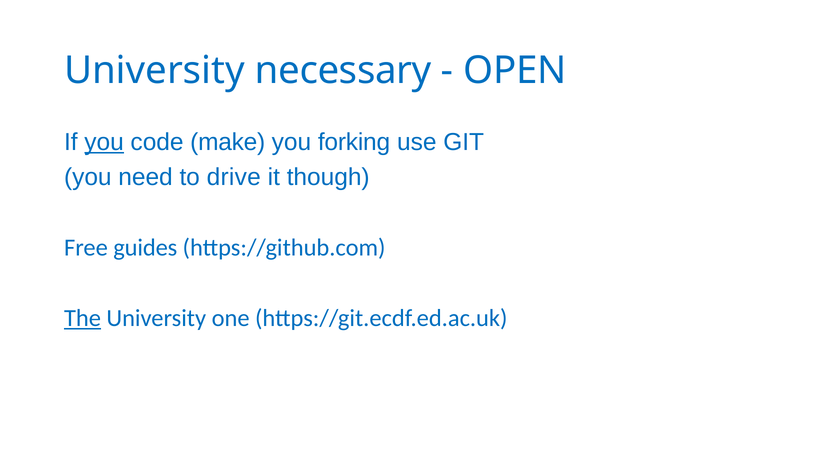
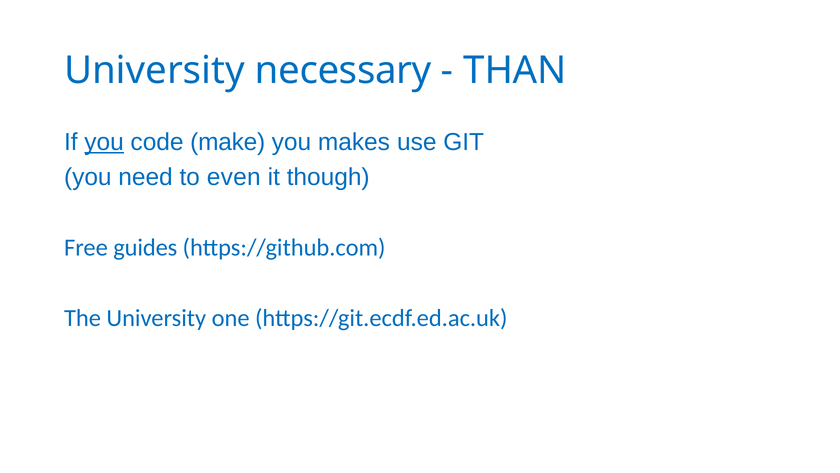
OPEN: OPEN -> THAN
forking: forking -> makes
drive: drive -> even
The underline: present -> none
